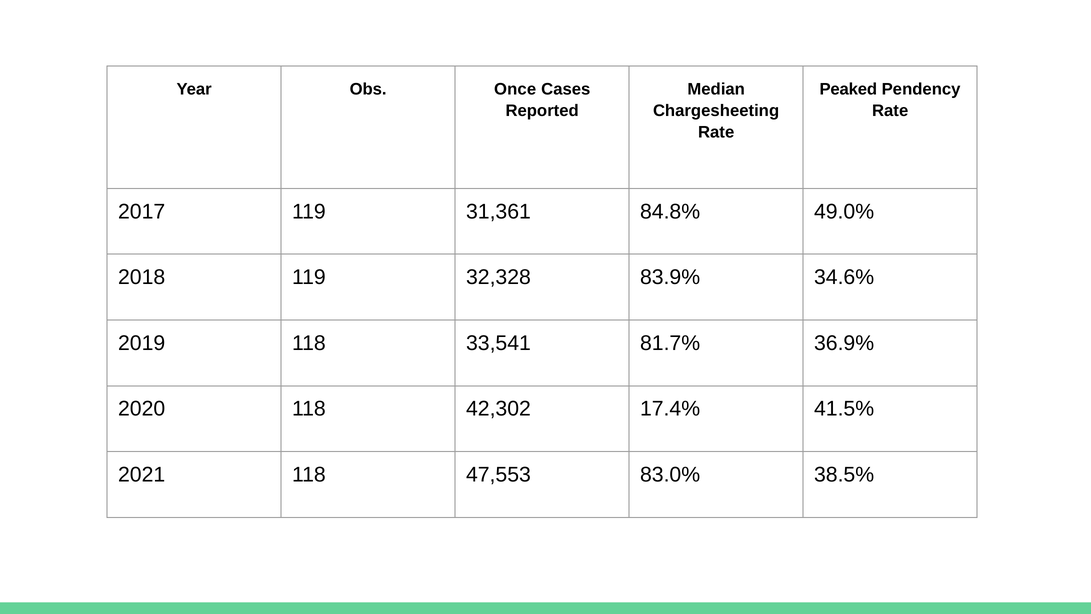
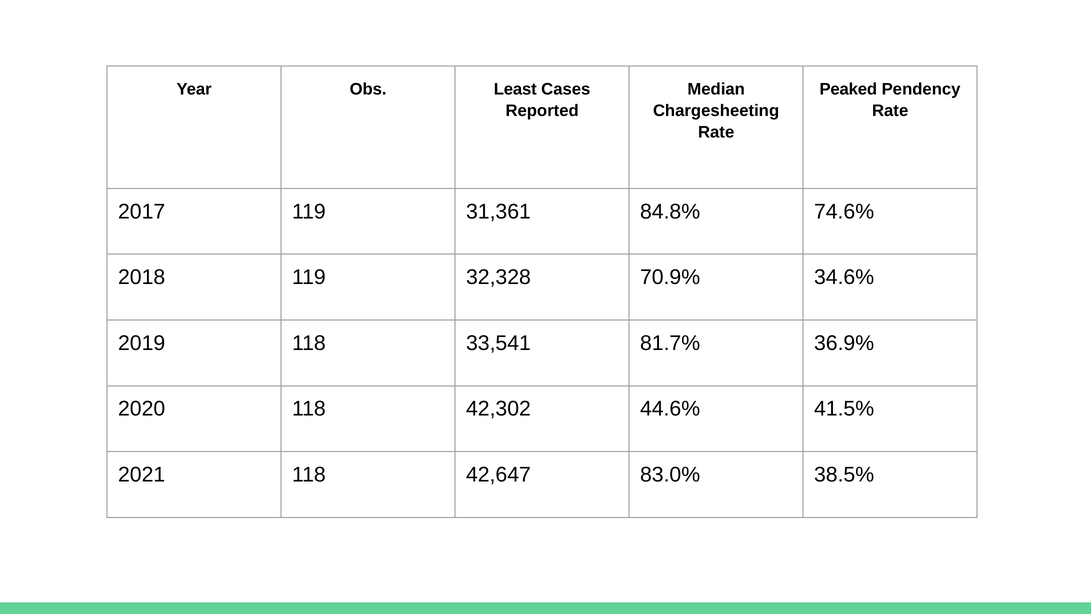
Once: Once -> Least
49.0%: 49.0% -> 74.6%
83.9%: 83.9% -> 70.9%
17.4%: 17.4% -> 44.6%
47,553: 47,553 -> 42,647
